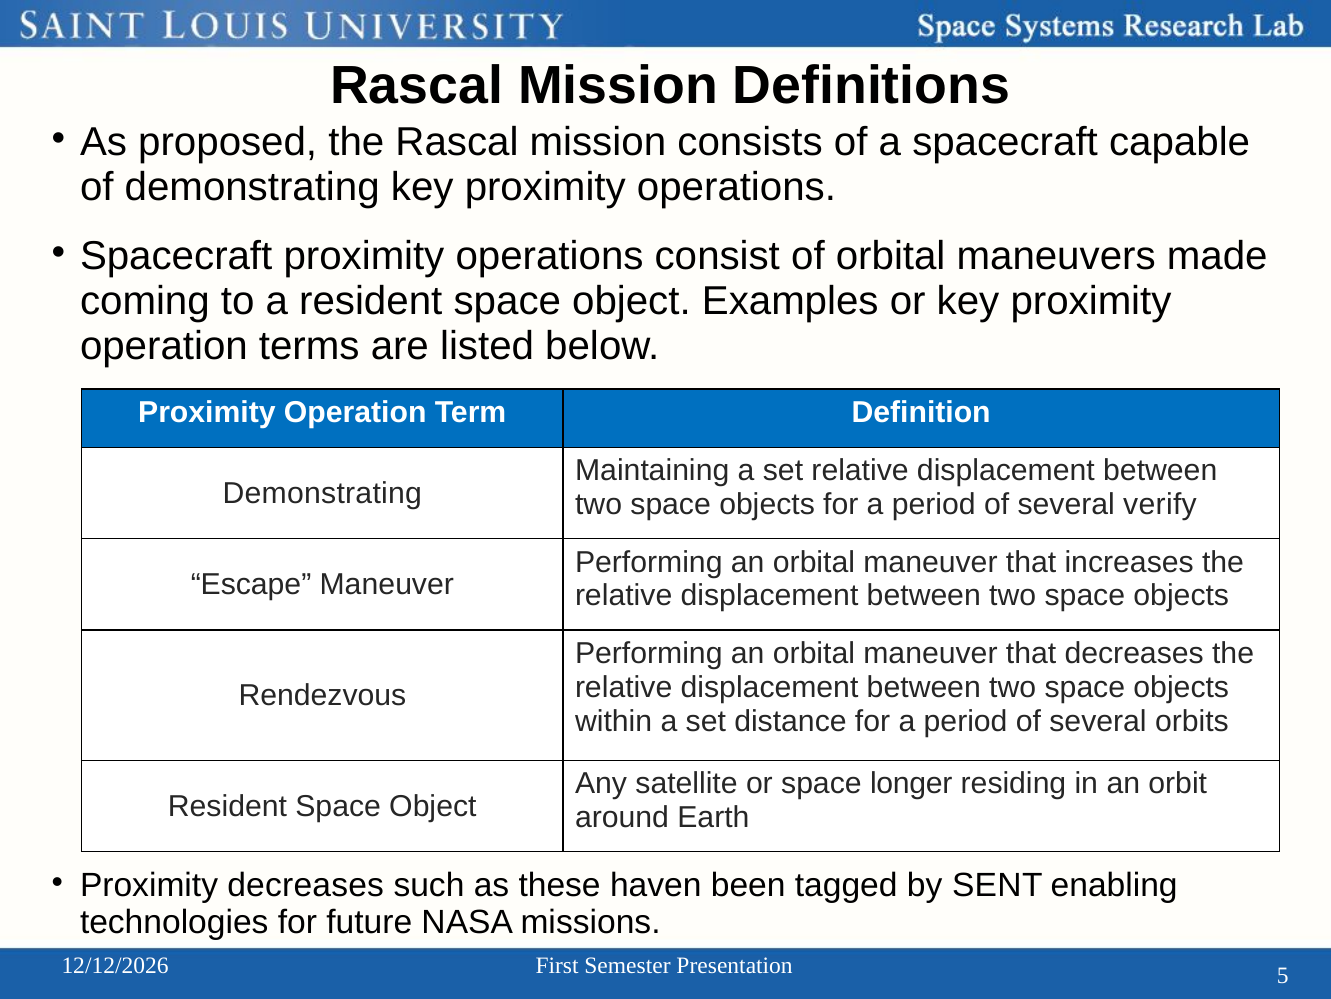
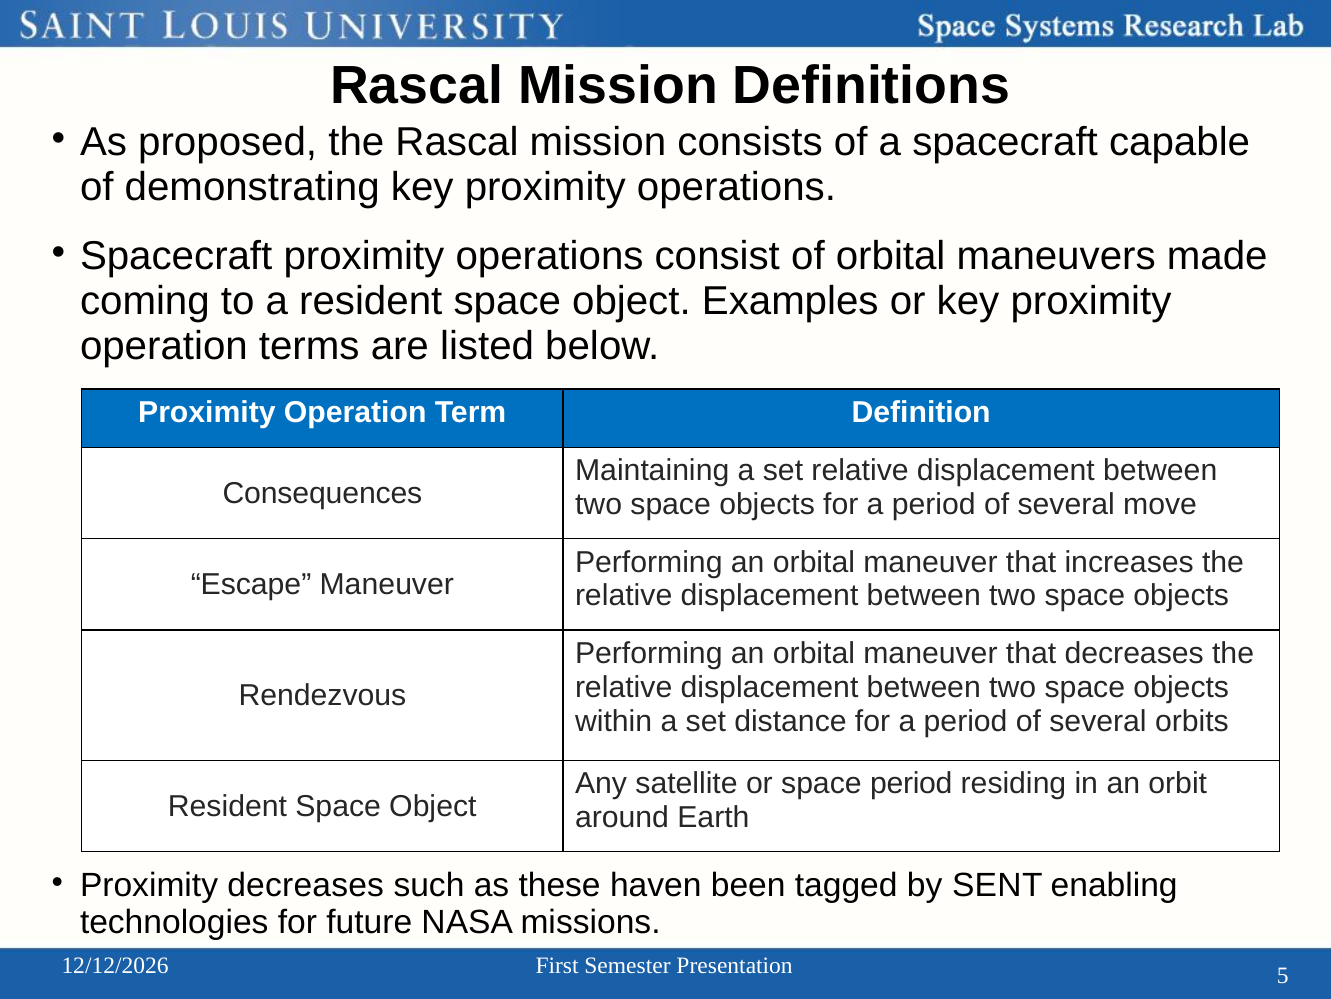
Demonstrating at (322, 494): Demonstrating -> Consequences
verify: verify -> move
space longer: longer -> period
